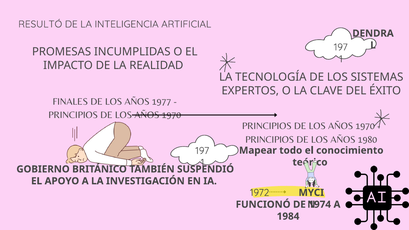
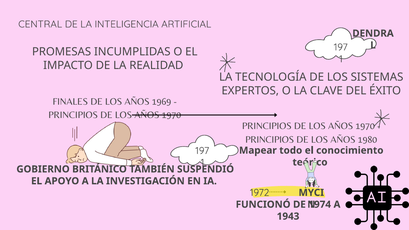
RESULTÓ: RESULTÓ -> CENTRAL
1977: 1977 -> 1969
1984: 1984 -> 1943
